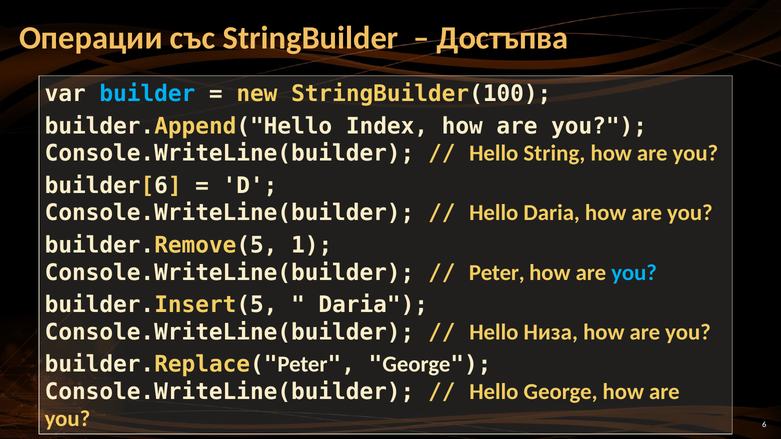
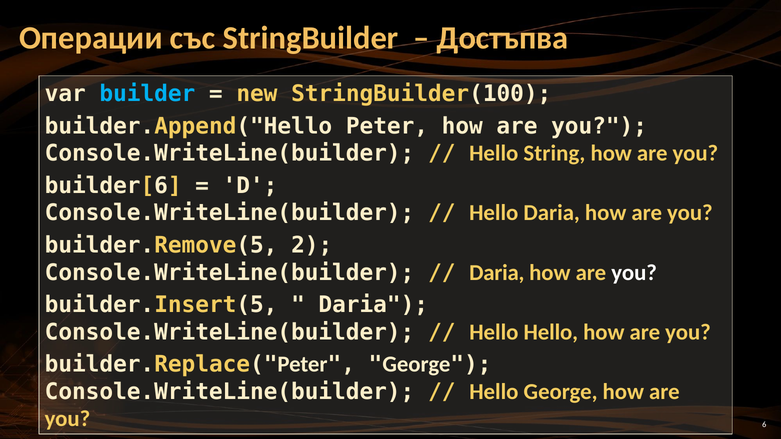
Index: Index -> Peter
1: 1 -> 2
Peter at (497, 273): Peter -> Daria
you at (634, 273) colour: light blue -> white
Hello Низа: Низа -> Hello
